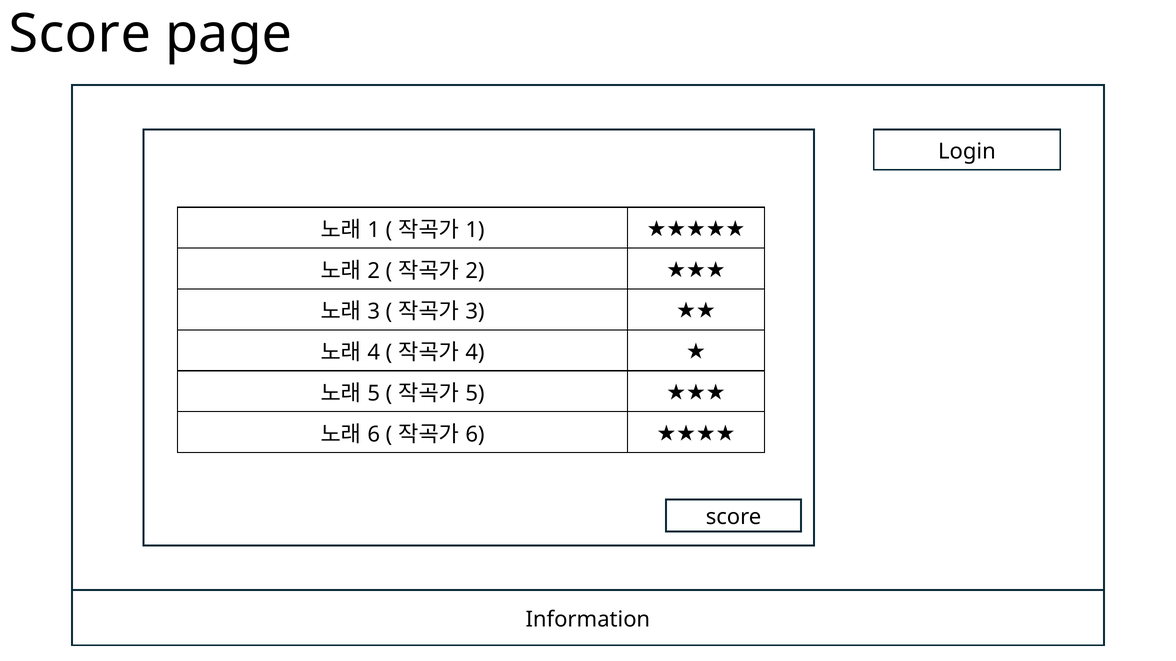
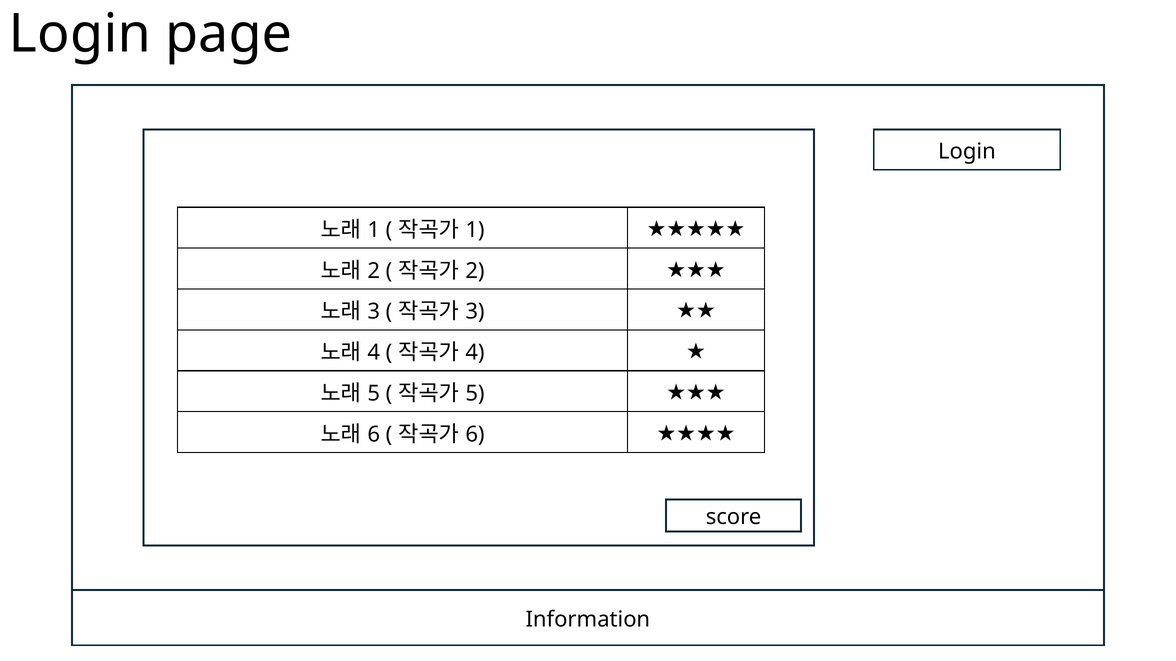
Score at (80, 34): Score -> Login
